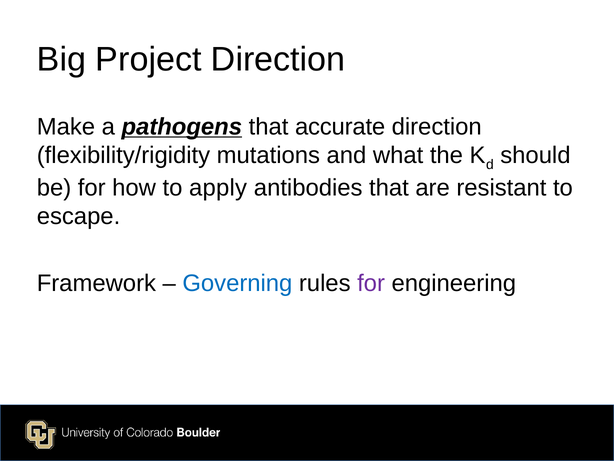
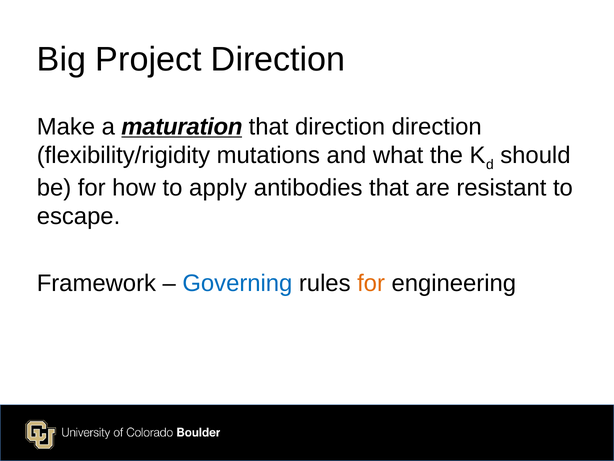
pathogens: pathogens -> maturation
that accurate: accurate -> direction
for at (371, 283) colour: purple -> orange
